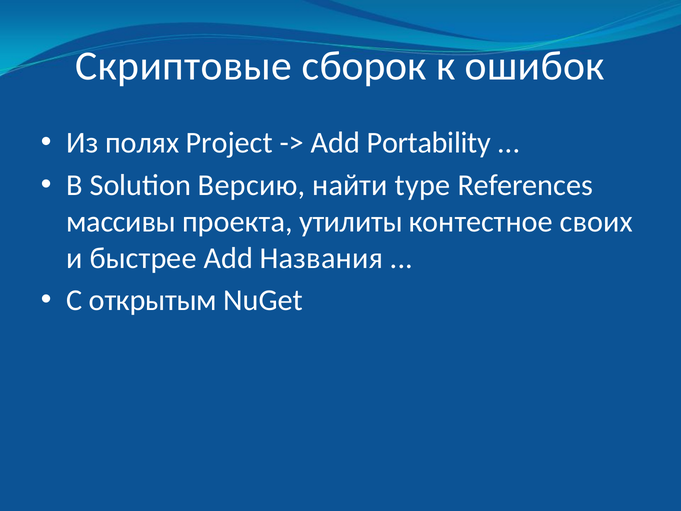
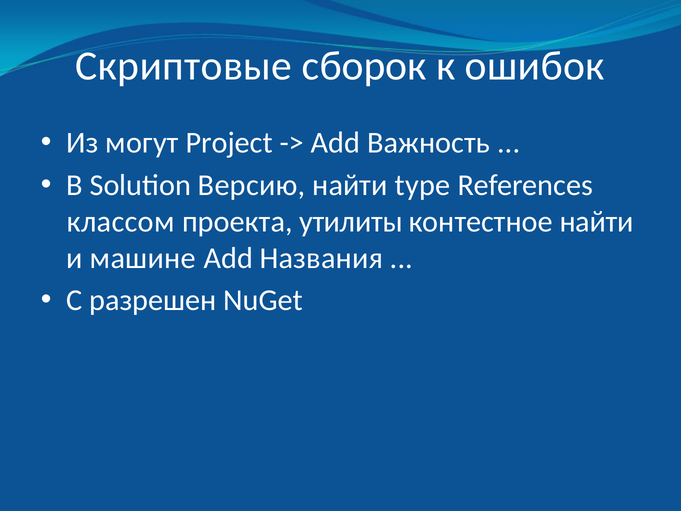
полях: полях -> могут
Portability: Portability -> Важность
массивы: массивы -> классом
контестное своих: своих -> найти
быстрее: быстрее -> машине
открытым: открытым -> разрешен
